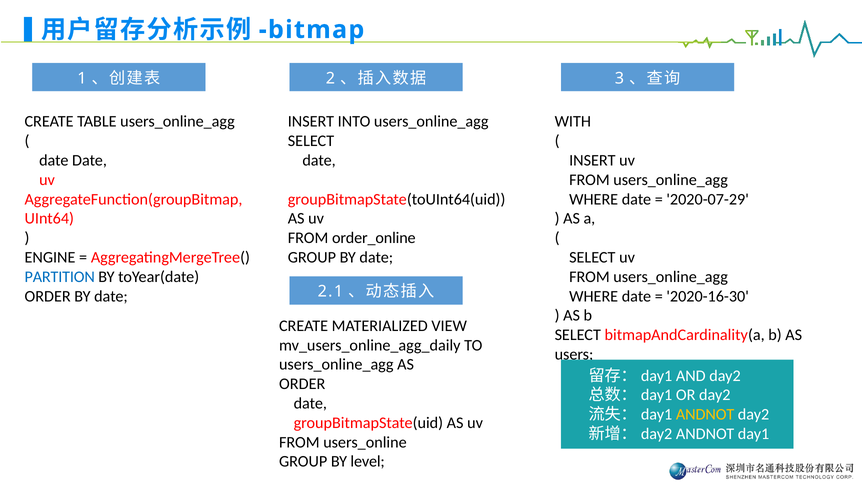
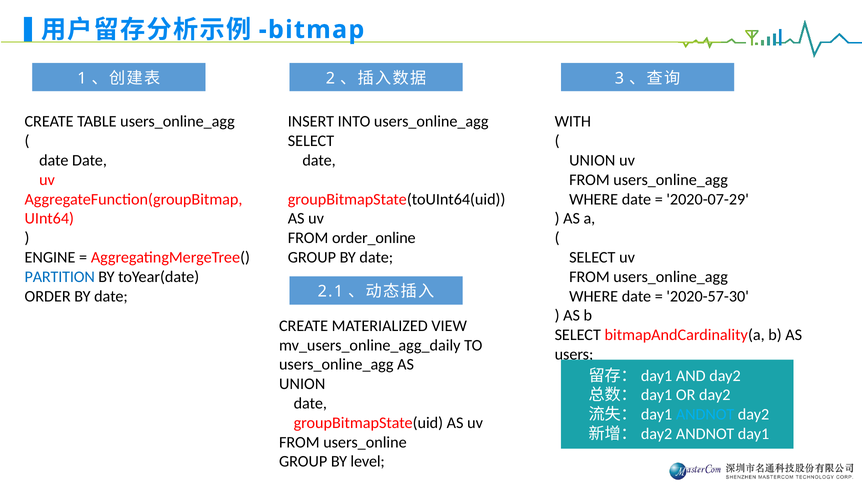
INSERT at (592, 160): INSERT -> UNION
2020-16-30: 2020-16-30 -> 2020-57-30
ORDER at (302, 384): ORDER -> UNION
ANDNOT at (705, 414) colour: yellow -> light blue
